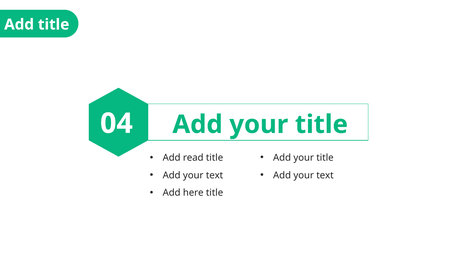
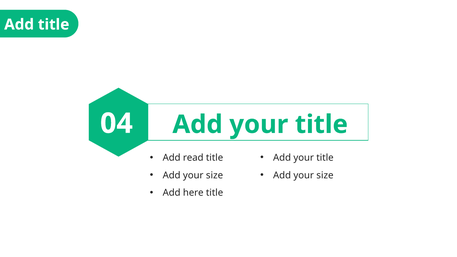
text at (215, 175): text -> size
text at (325, 175): text -> size
